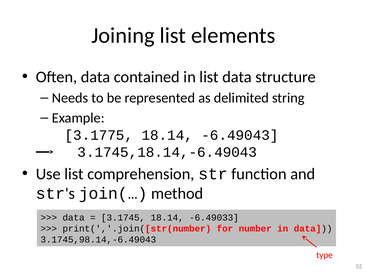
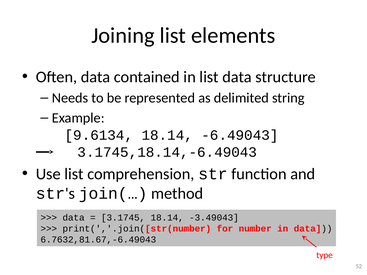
3.1775: 3.1775 -> 9.6134
-6.49033: -6.49033 -> -3.49043
3.1745,98.14,-6.49043: 3.1745,98.14,-6.49043 -> 6.7632,81.67,-6.49043
